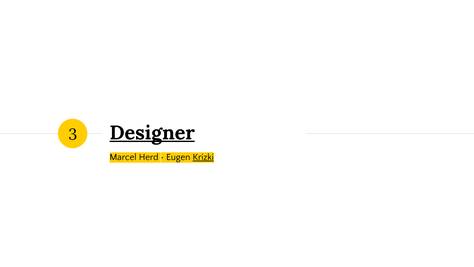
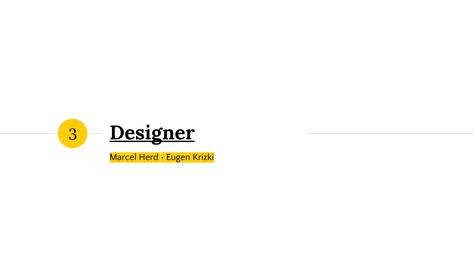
Krizki underline: present -> none
